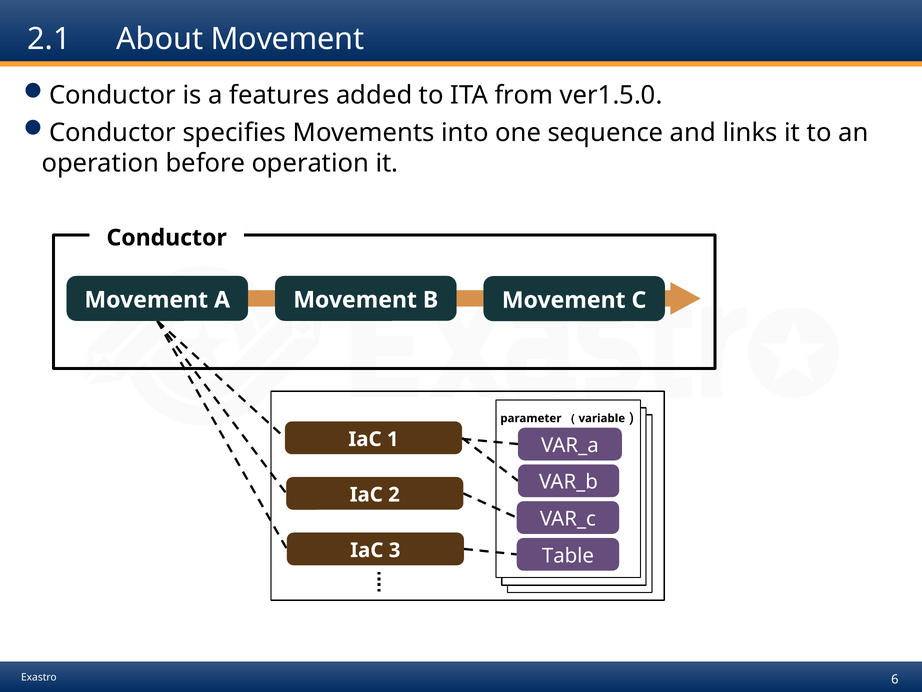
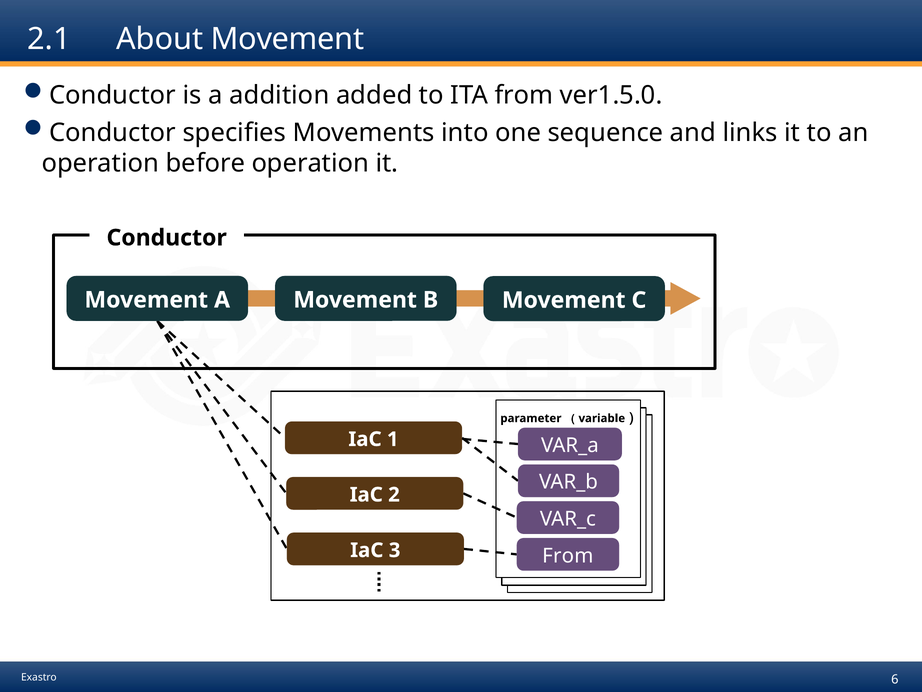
features: features -> addition
Table at (568, 555): Table -> From
